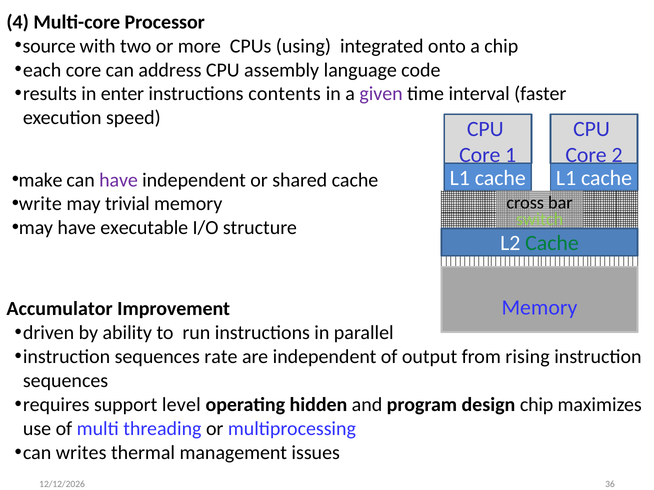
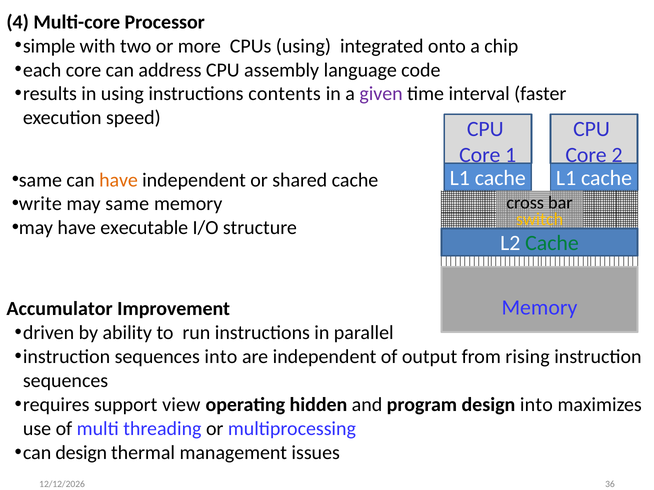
source: source -> simple
in enter: enter -> using
make at (40, 180): make -> same
have at (119, 180) colour: purple -> orange
may trivial: trivial -> same
switch colour: light green -> yellow
sequences rate: rate -> into
level: level -> view
design chip: chip -> into
can writes: writes -> design
